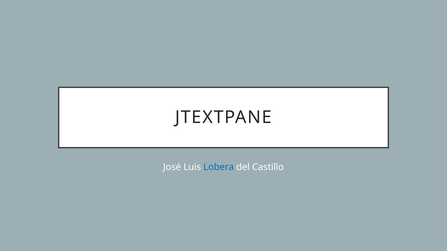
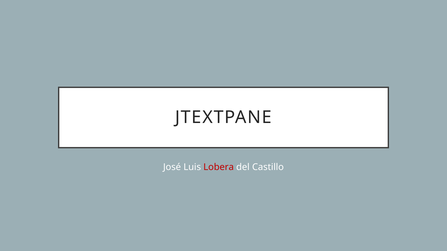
Lobera colour: blue -> red
